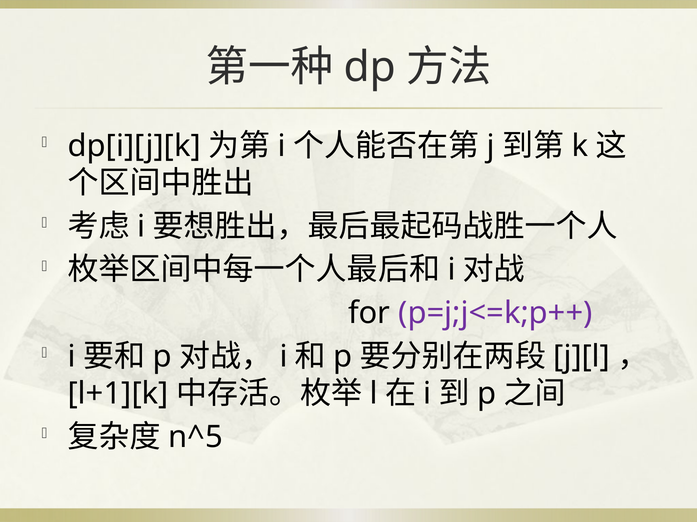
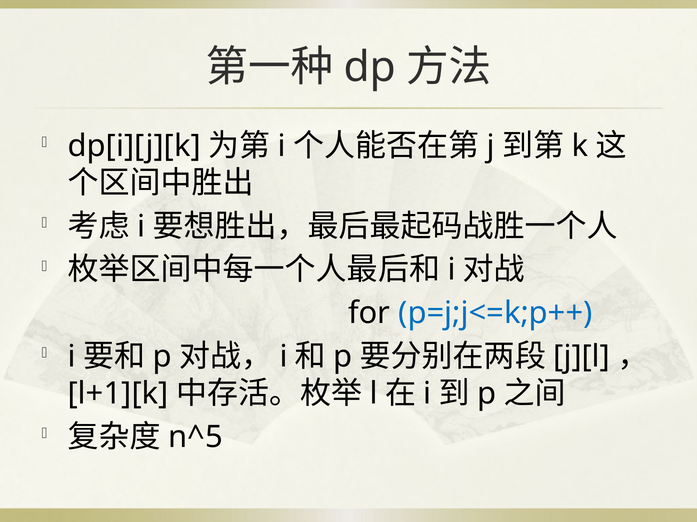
p=j;j<=k;p++ colour: purple -> blue
